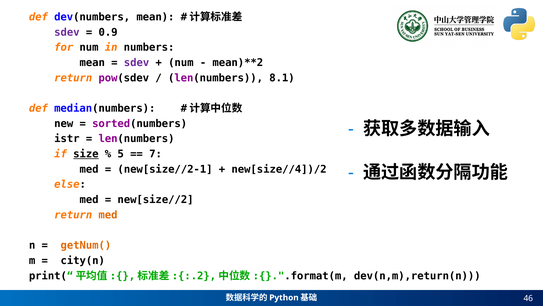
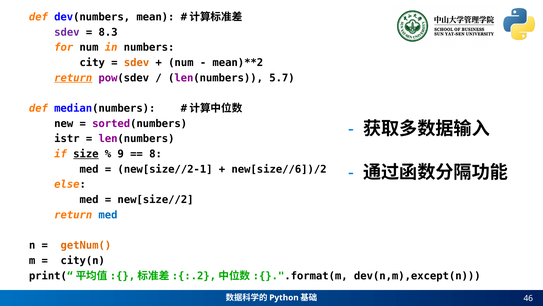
0.9: 0.9 -> 8.3
mean at (92, 63): mean -> city
sdev at (137, 63) colour: purple -> orange
return at (73, 78) underline: none -> present
8.1: 8.1 -> 5.7
5: 5 -> 9
7: 7 -> 8
new[size//4])/2: new[size//4])/2 -> new[size//6])/2
med at (108, 215) colour: orange -> blue
dev(n,m),return(n: dev(n,m),return(n -> dev(n,m),except(n
